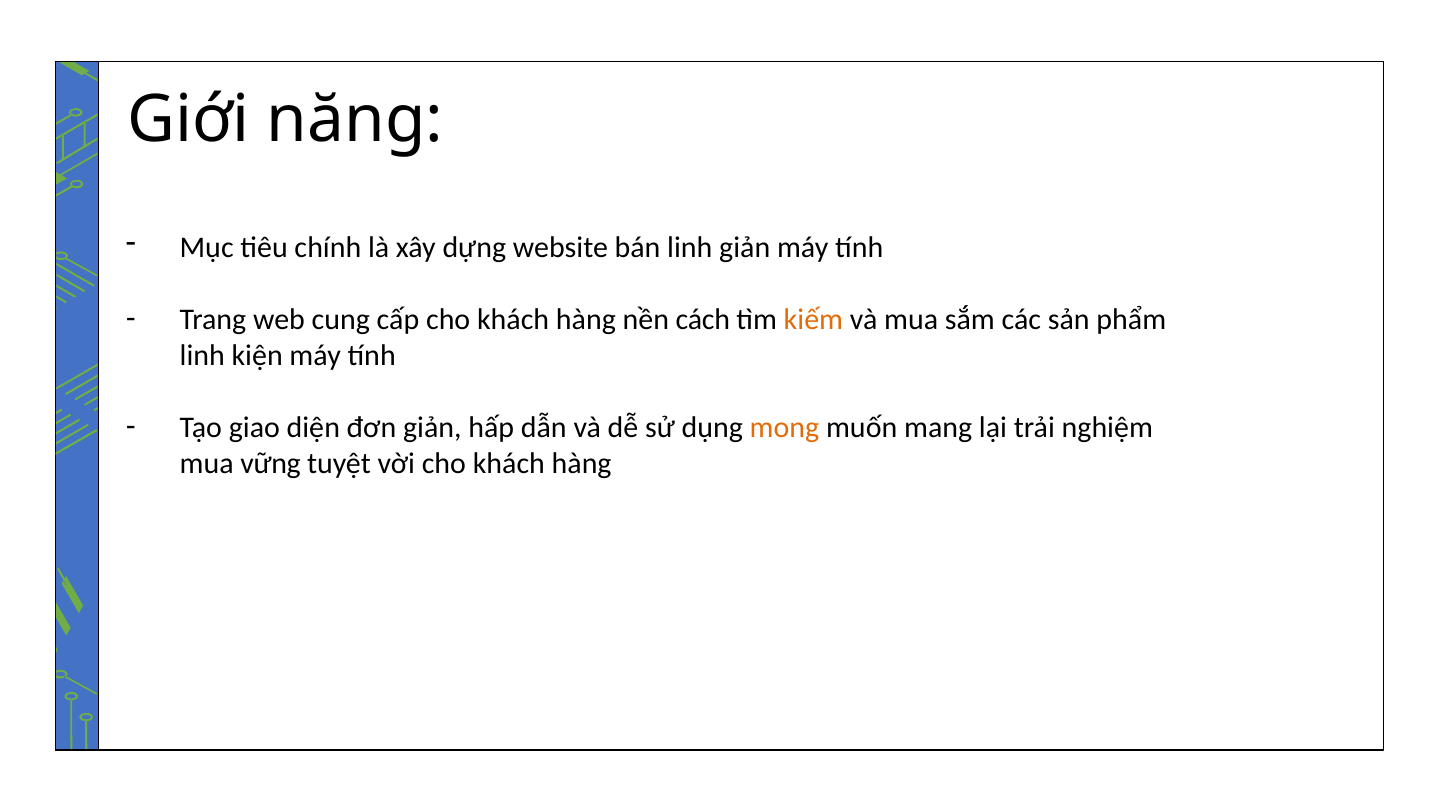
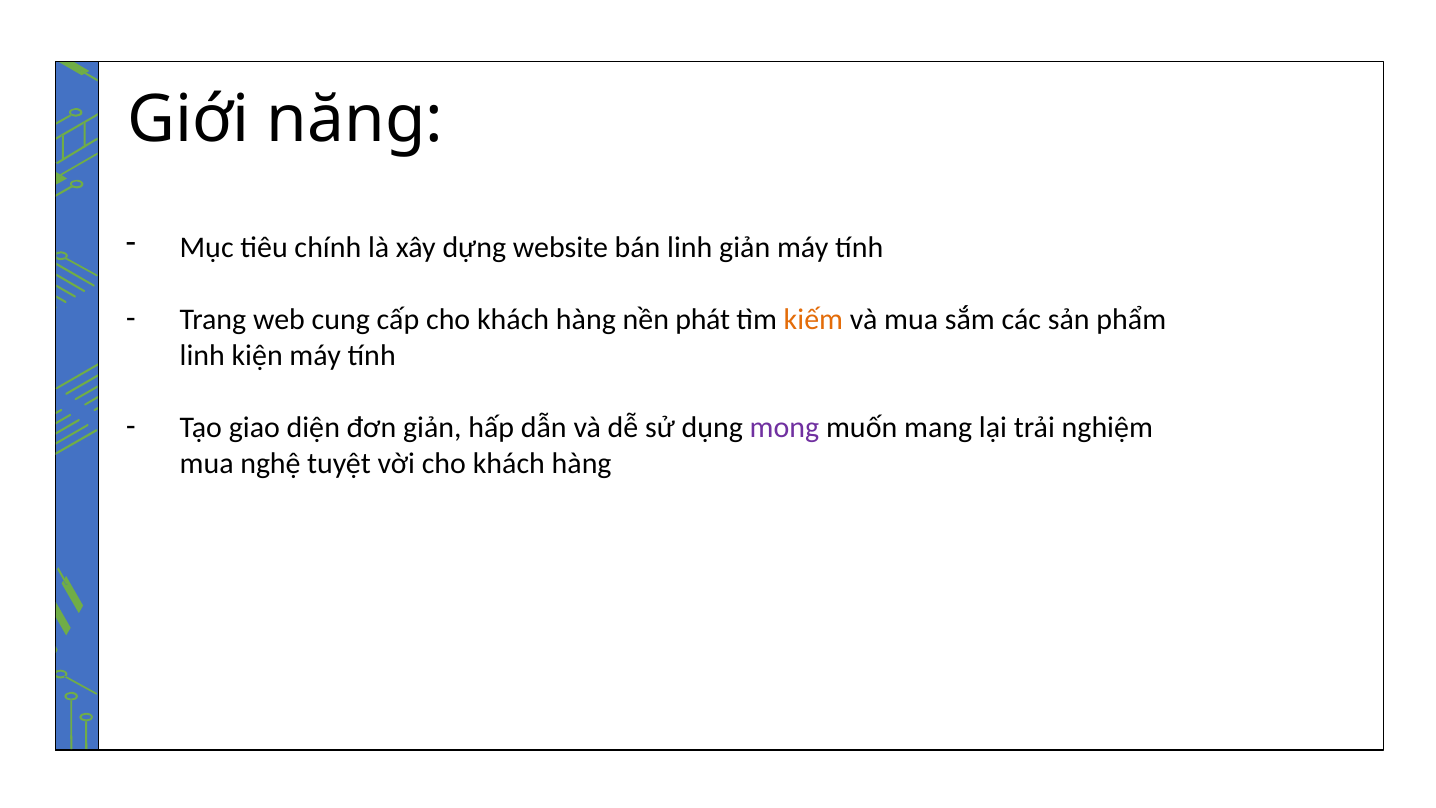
cách: cách -> phát
mong colour: orange -> purple
vững: vững -> nghệ
